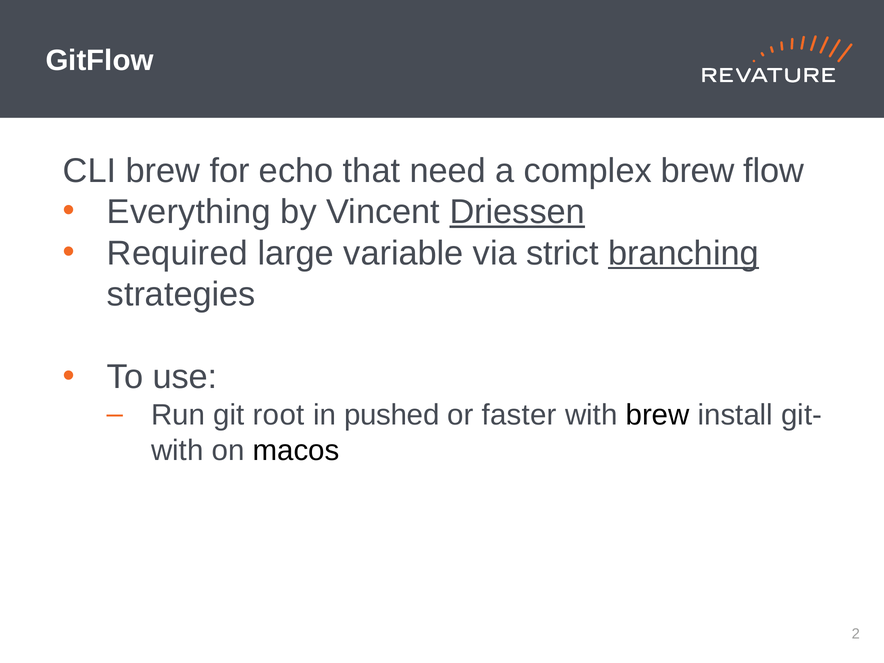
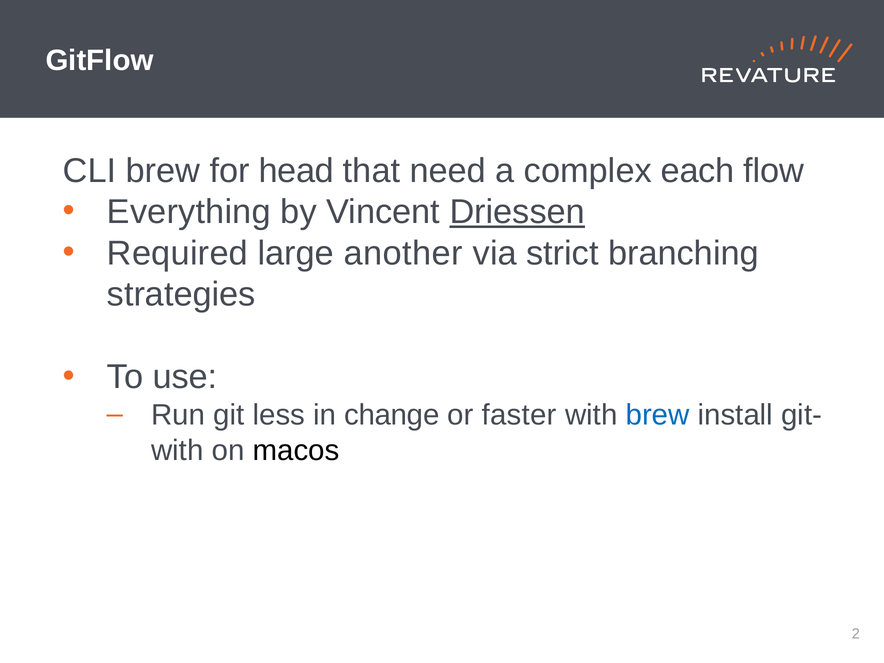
echo: echo -> head
complex brew: brew -> each
variable: variable -> another
branching underline: present -> none
root: root -> less
pushed: pushed -> change
brew at (658, 415) colour: black -> blue
